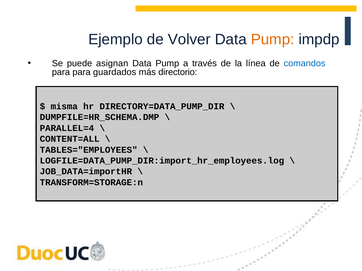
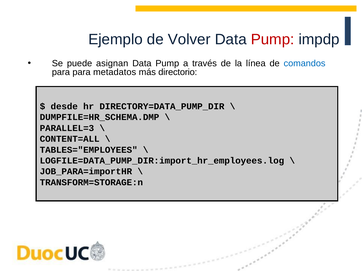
Pump at (273, 39) colour: orange -> red
guardados: guardados -> metadatos
misma: misma -> desde
PARALLEL=4: PARALLEL=4 -> PARALLEL=3
JOB_DATA=importHR: JOB_DATA=importHR -> JOB_PARA=importHR
